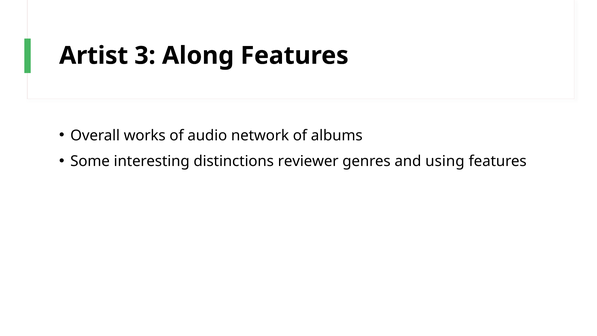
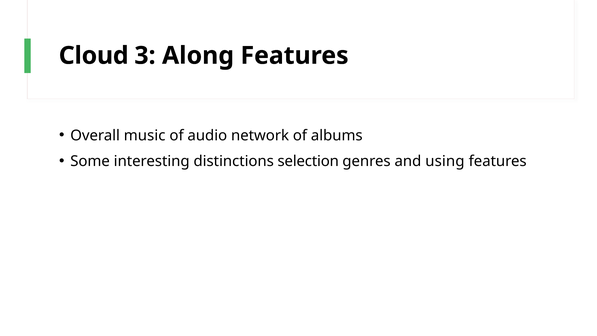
Artist: Artist -> Cloud
works: works -> music
reviewer: reviewer -> selection
